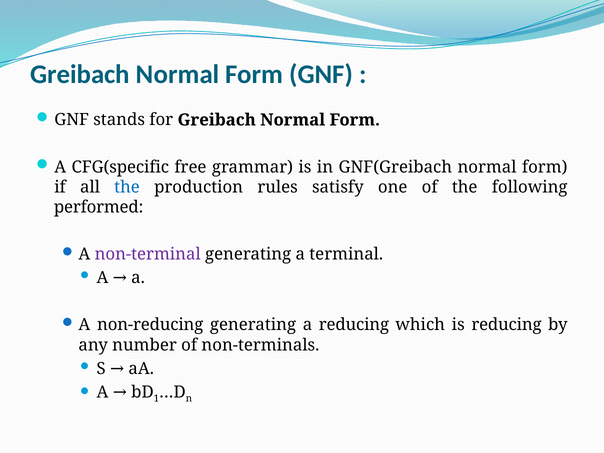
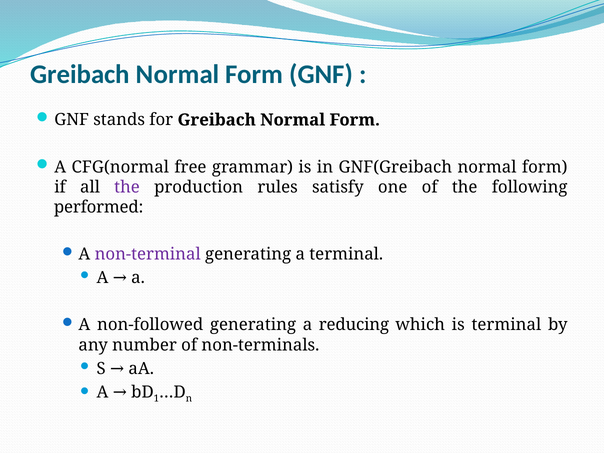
CFG(specific: CFG(specific -> CFG(normal
the at (127, 187) colour: blue -> purple
non-reducing: non-reducing -> non-followed
is reducing: reducing -> terminal
